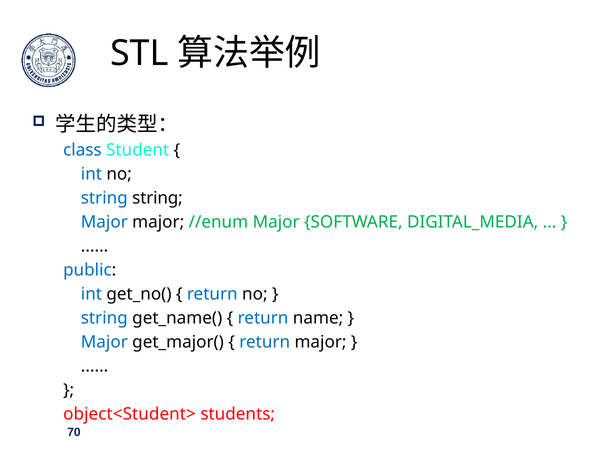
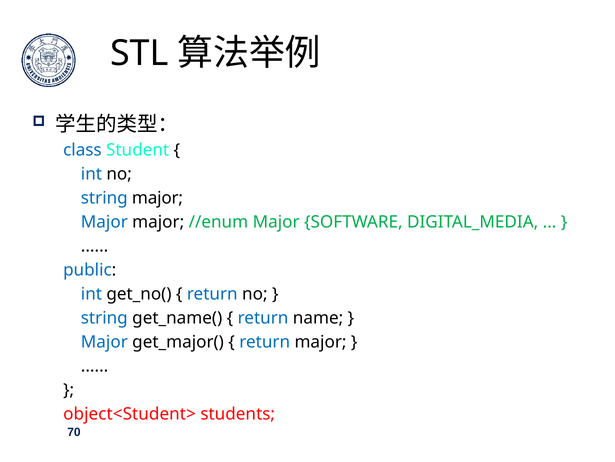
string string: string -> major
